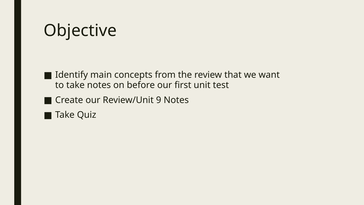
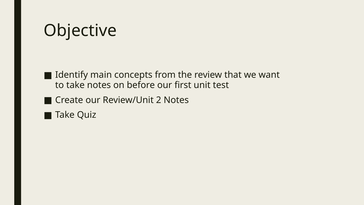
9: 9 -> 2
